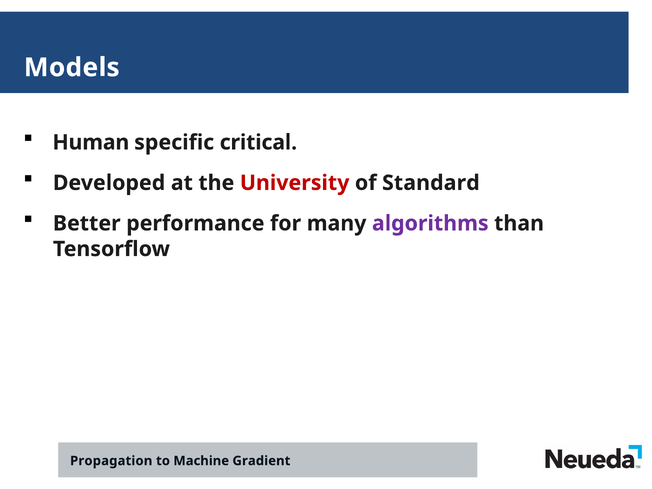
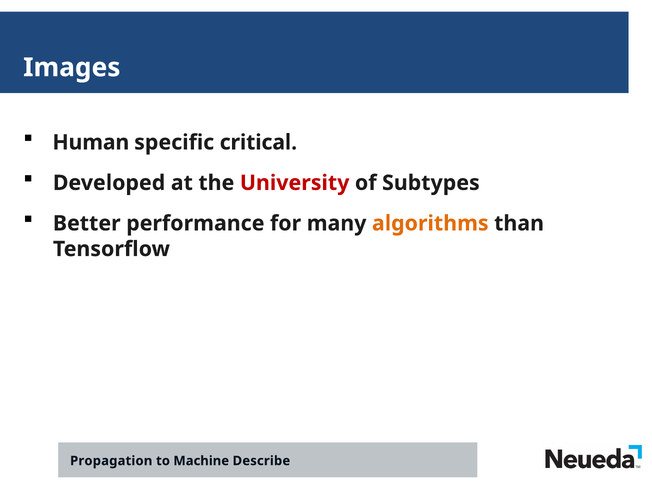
Models: Models -> Images
Standard: Standard -> Subtypes
algorithms colour: purple -> orange
Gradient: Gradient -> Describe
